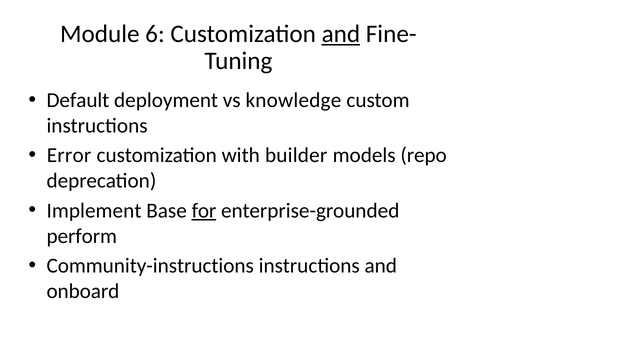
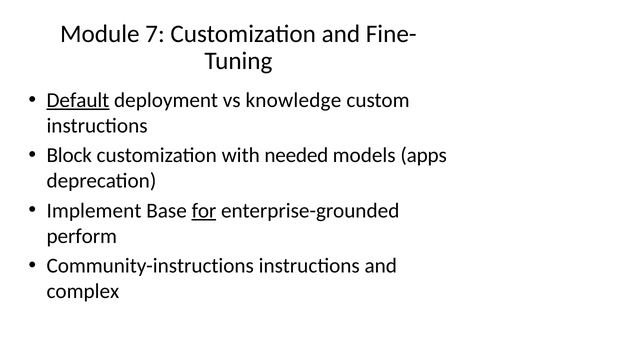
6: 6 -> 7
and at (341, 34) underline: present -> none
Default underline: none -> present
Error: Error -> Block
builder: builder -> needed
repo: repo -> apps
onboard: onboard -> complex
